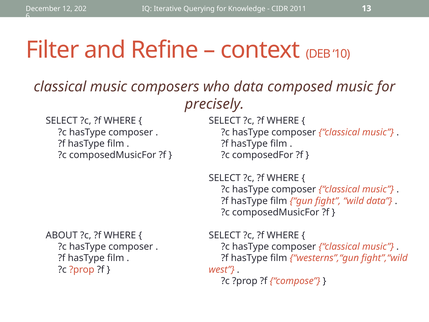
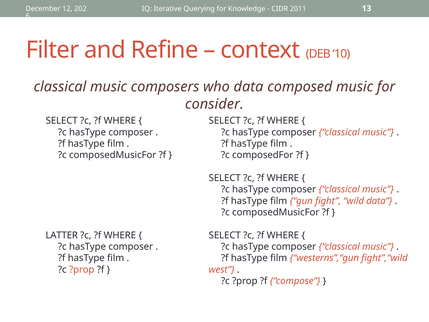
precisely: precisely -> consider
ABOUT: ABOUT -> LATTER
